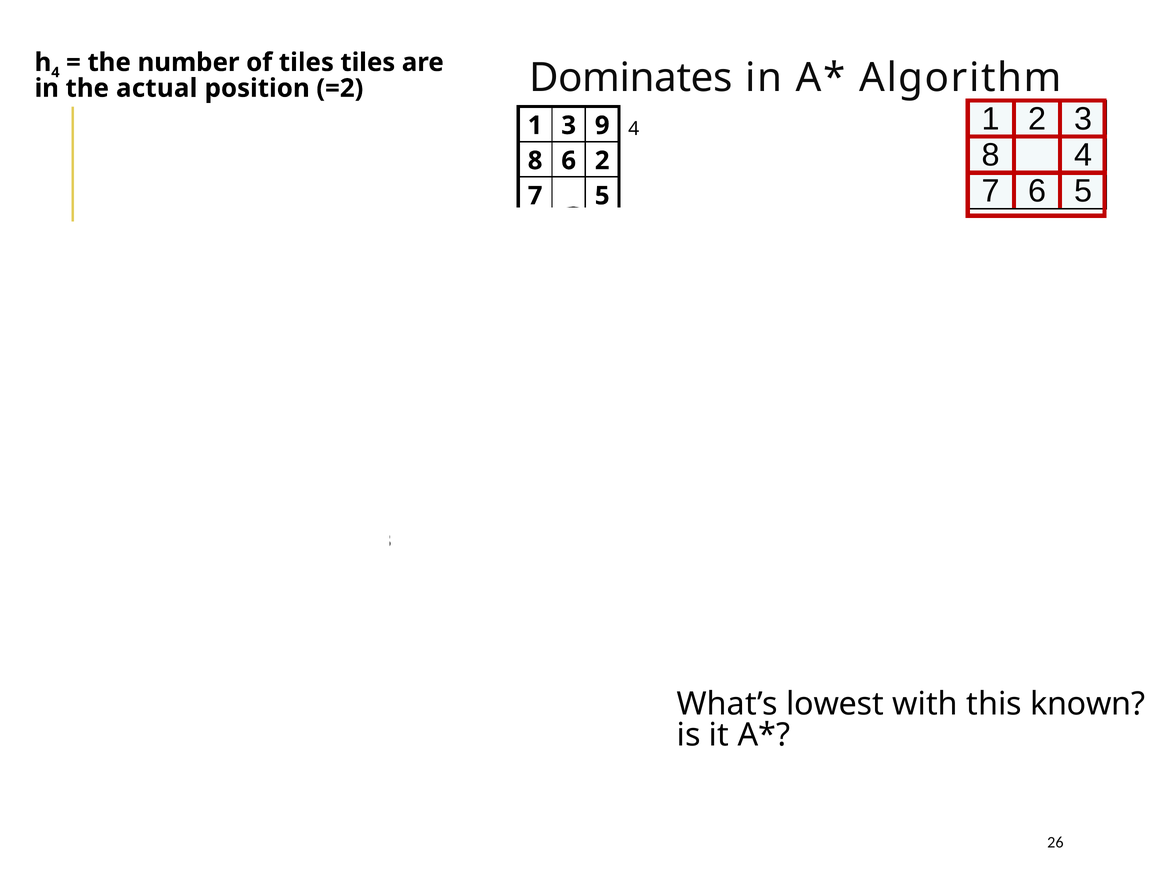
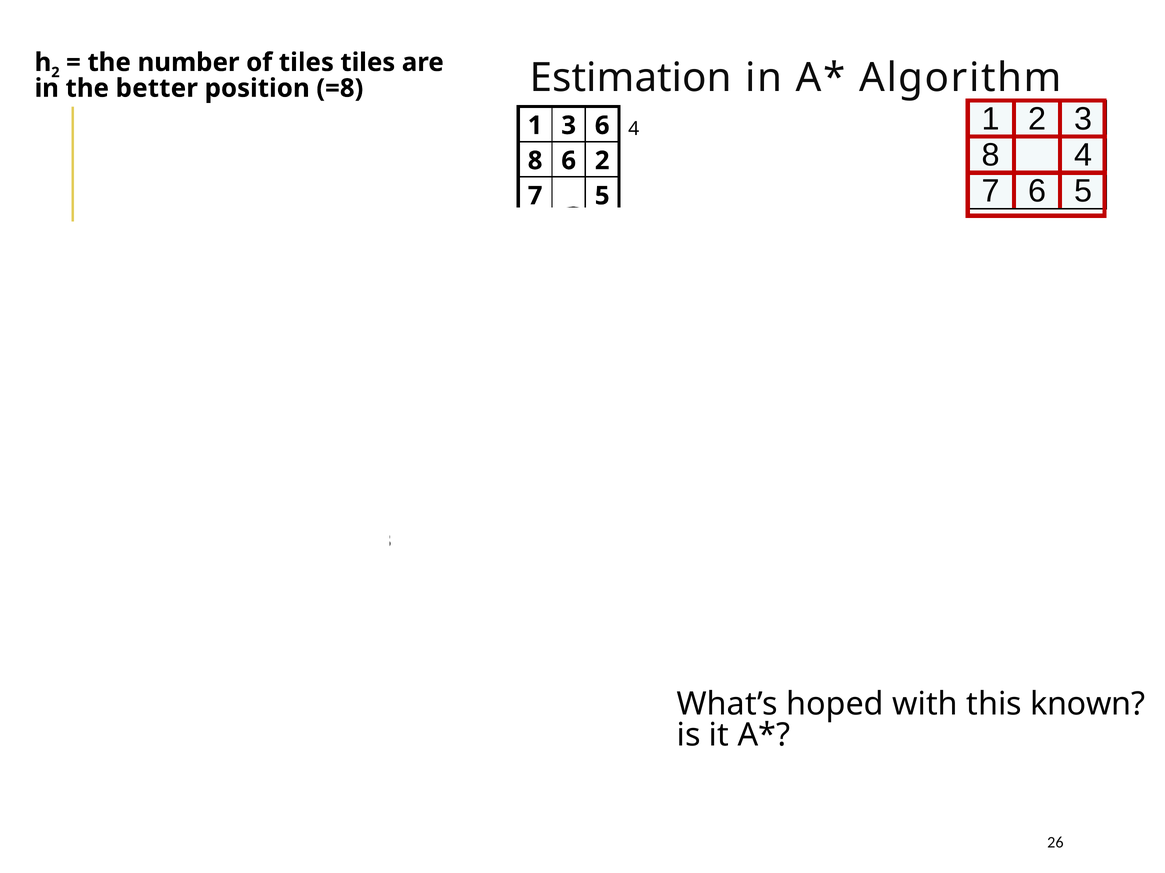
4 at (55, 72): 4 -> 2
Dominates: Dominates -> Estimation
actual: actual -> better
=2: =2 -> =8
3 9: 9 -> 6
lowest: lowest -> hoped
